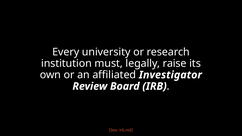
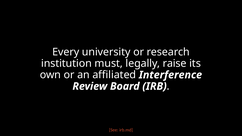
Investigator: Investigator -> Interference
